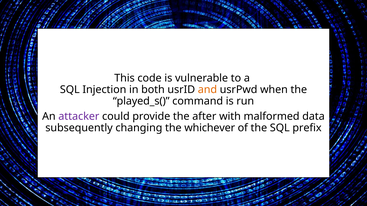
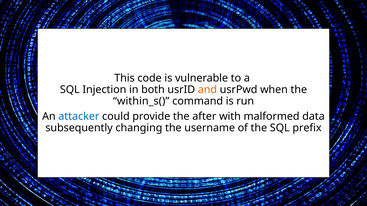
played_s(: played_s( -> within_s(
attacker colour: purple -> blue
whichever: whichever -> username
